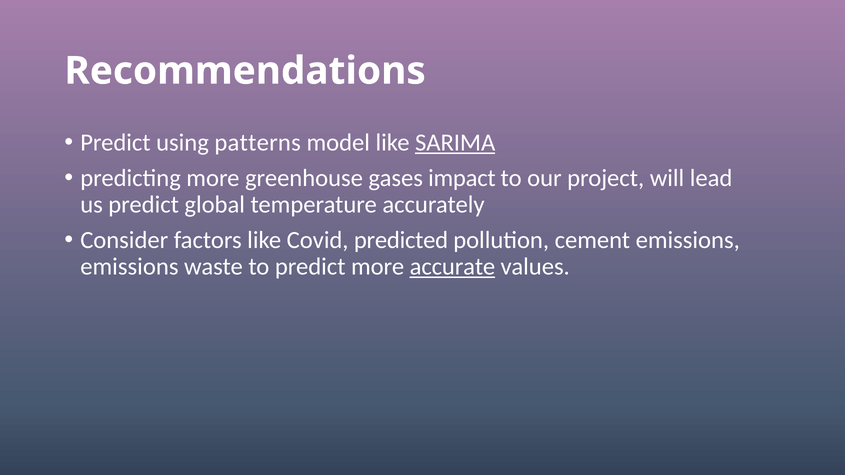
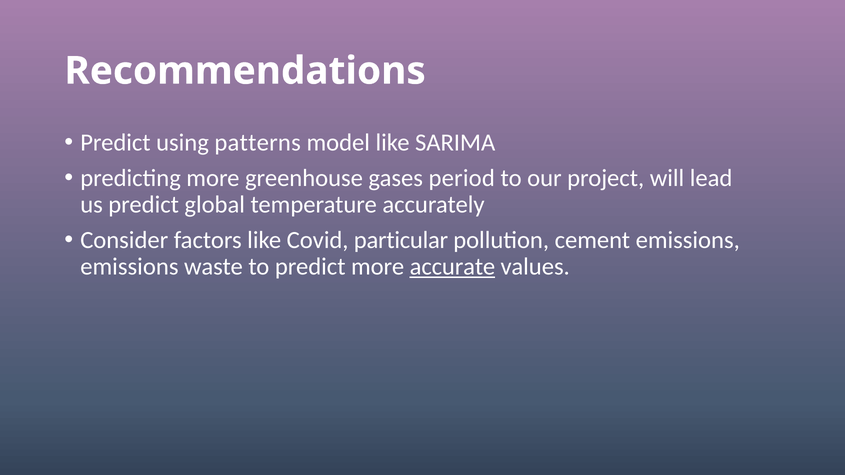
SARIMA underline: present -> none
impact: impact -> period
predicted: predicted -> particular
